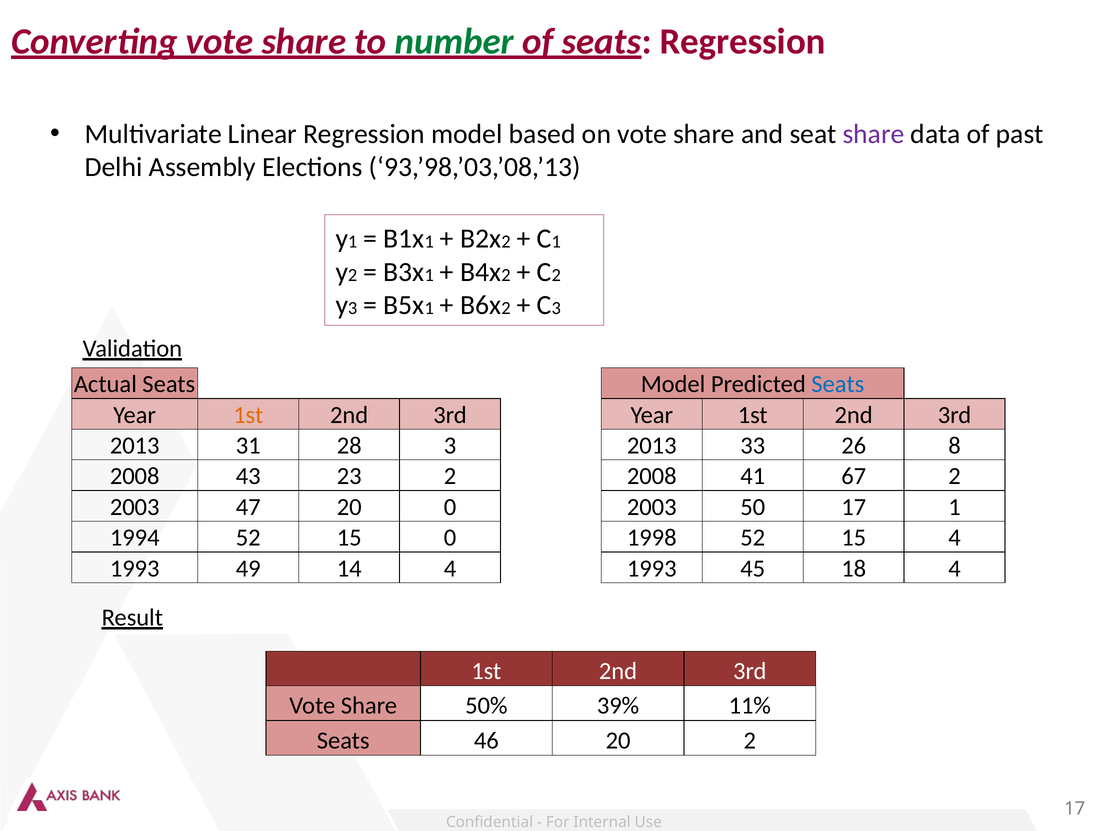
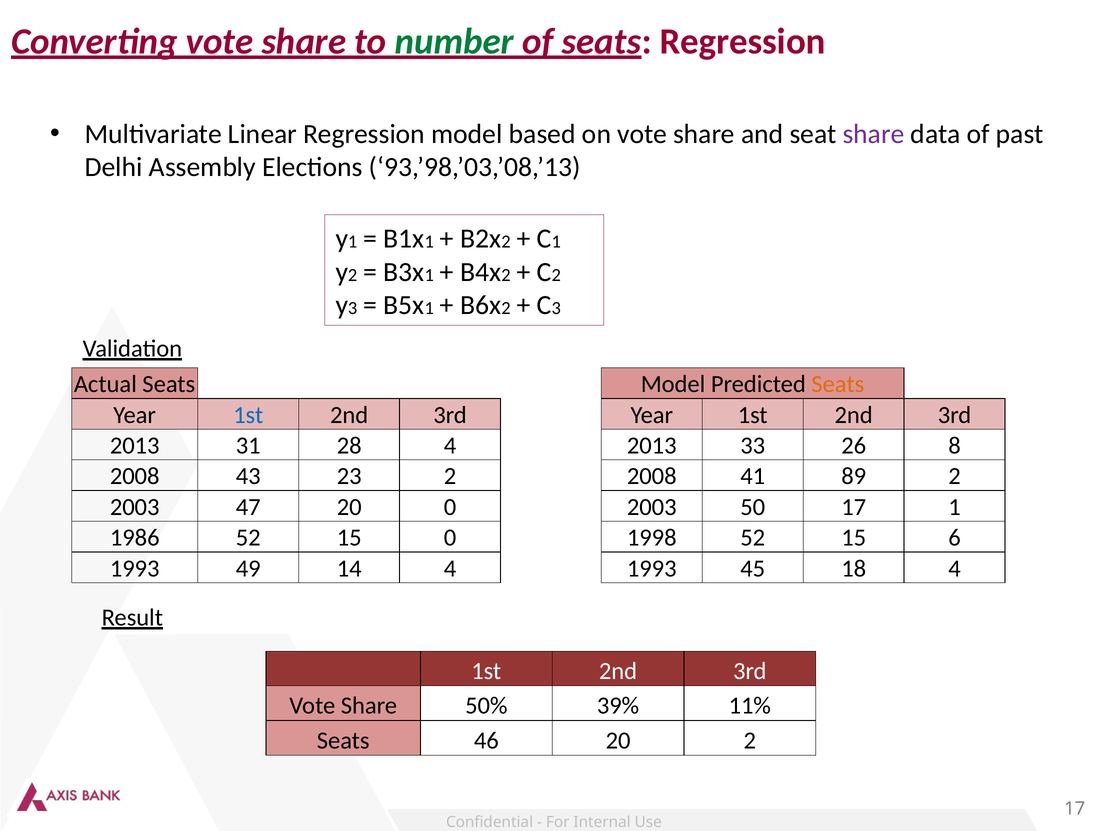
Seats at (838, 384) colour: blue -> orange
1st at (248, 415) colour: orange -> blue
28 3: 3 -> 4
67: 67 -> 89
1994: 1994 -> 1986
15 4: 4 -> 6
